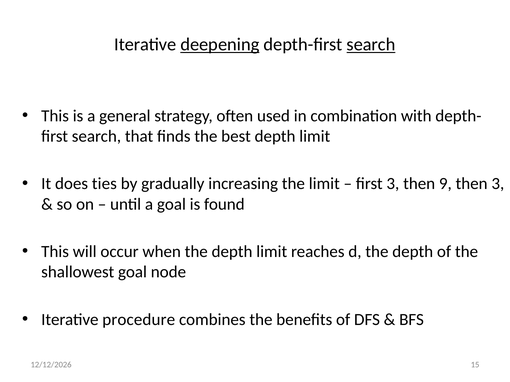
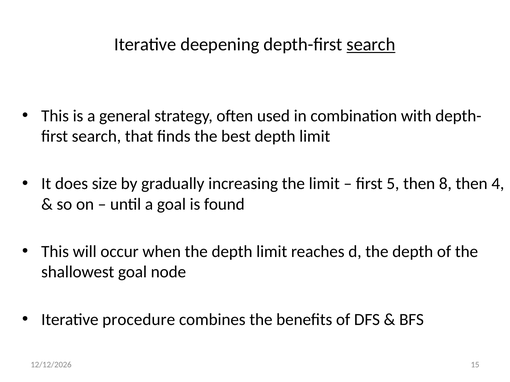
deepening underline: present -> none
ties: ties -> size
first 3: 3 -> 5
9: 9 -> 8
then 3: 3 -> 4
